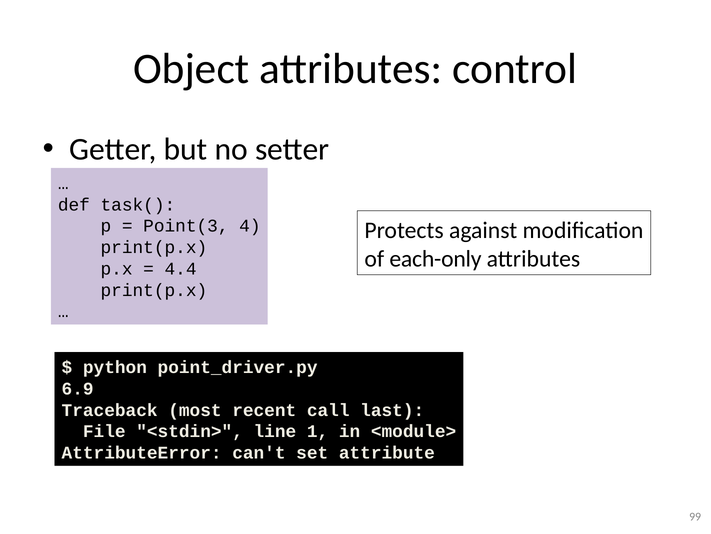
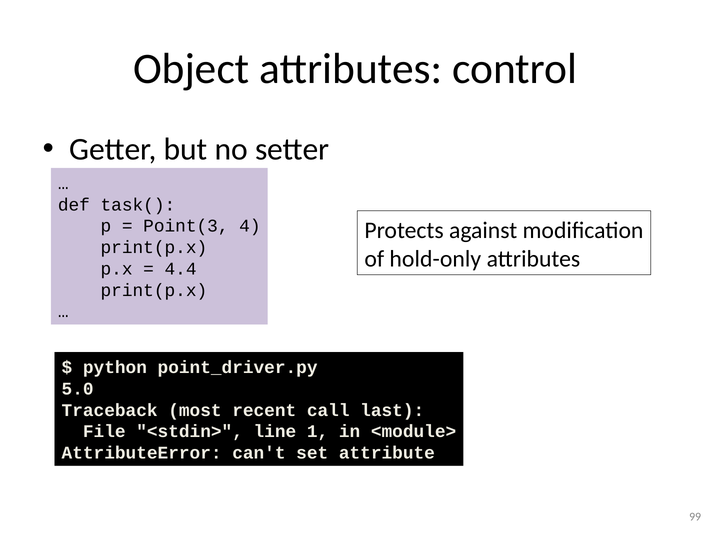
each-only: each-only -> hold-only
6.9: 6.9 -> 5.0
